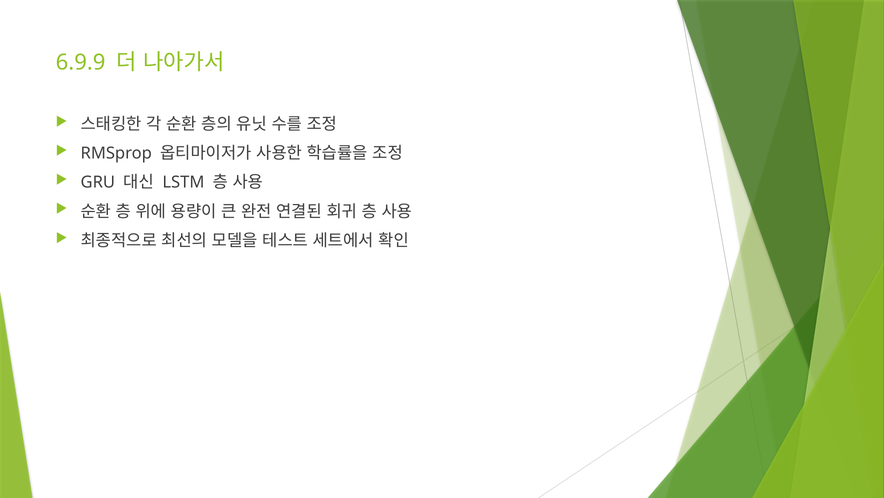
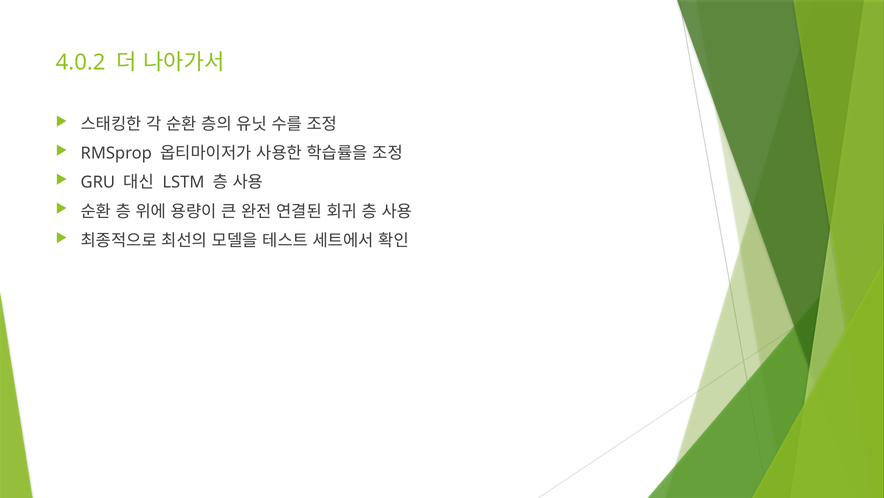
6.9.9: 6.9.9 -> 4.0.2
